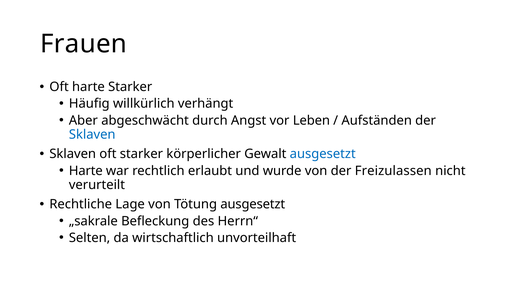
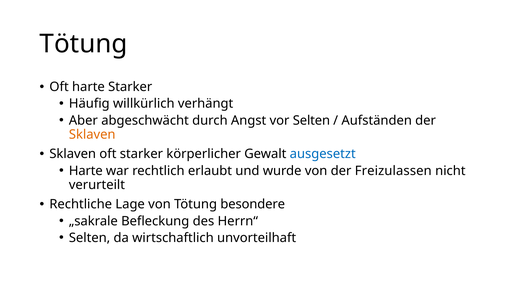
Frauen at (84, 44): Frauen -> Tötung
vor Leben: Leben -> Selten
Sklaven at (92, 134) colour: blue -> orange
Tötung ausgesetzt: ausgesetzt -> besondere
